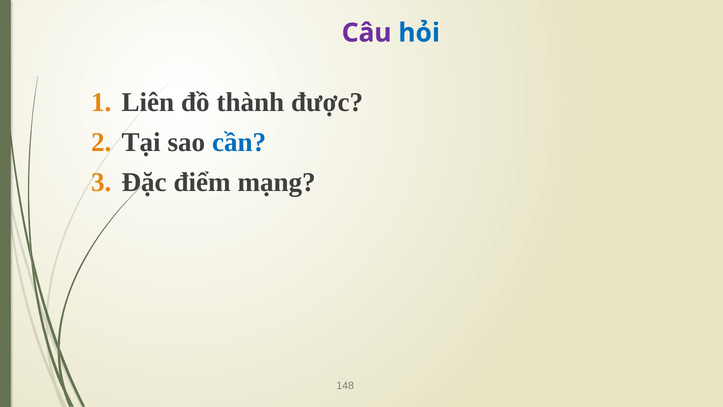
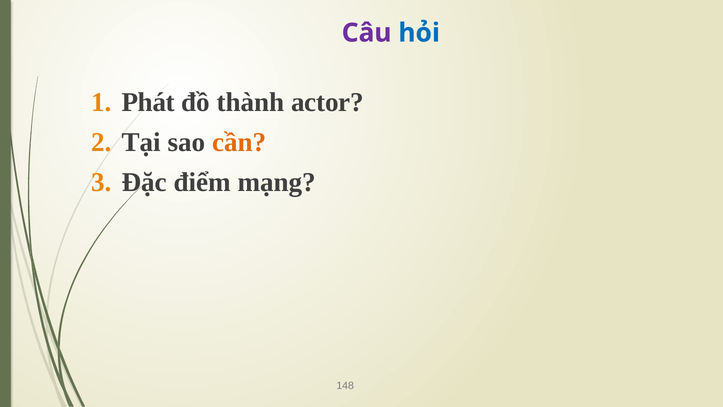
Liên: Liên -> Phát
được: được -> actor
cần colour: blue -> orange
